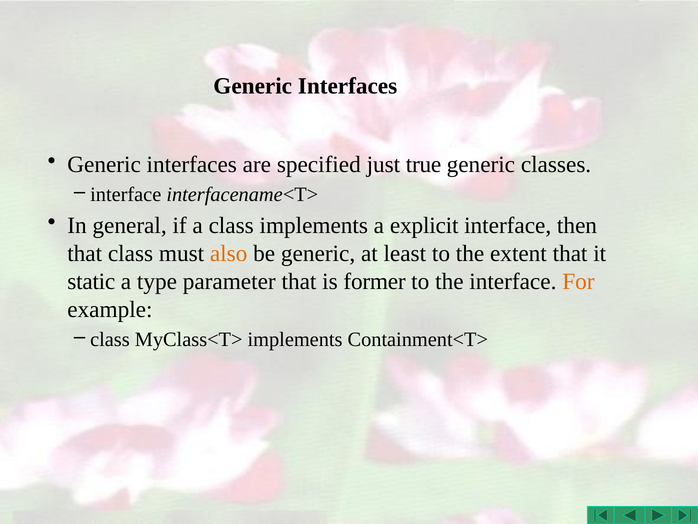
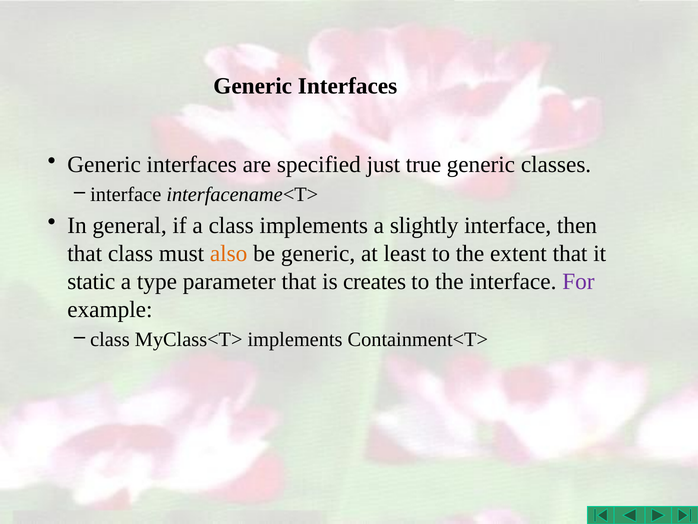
explicit: explicit -> slightly
former: former -> creates
For colour: orange -> purple
